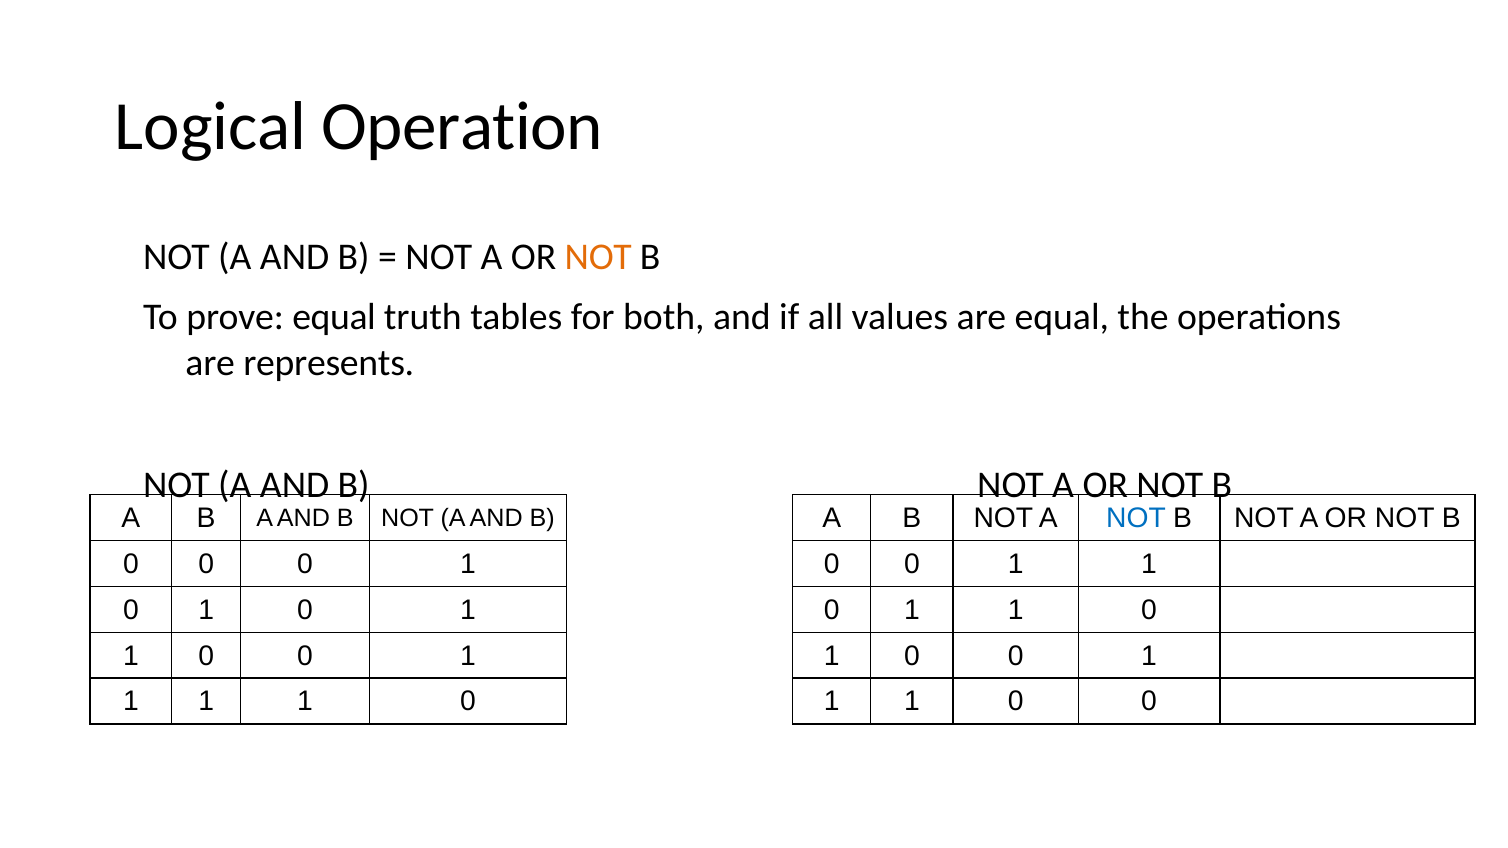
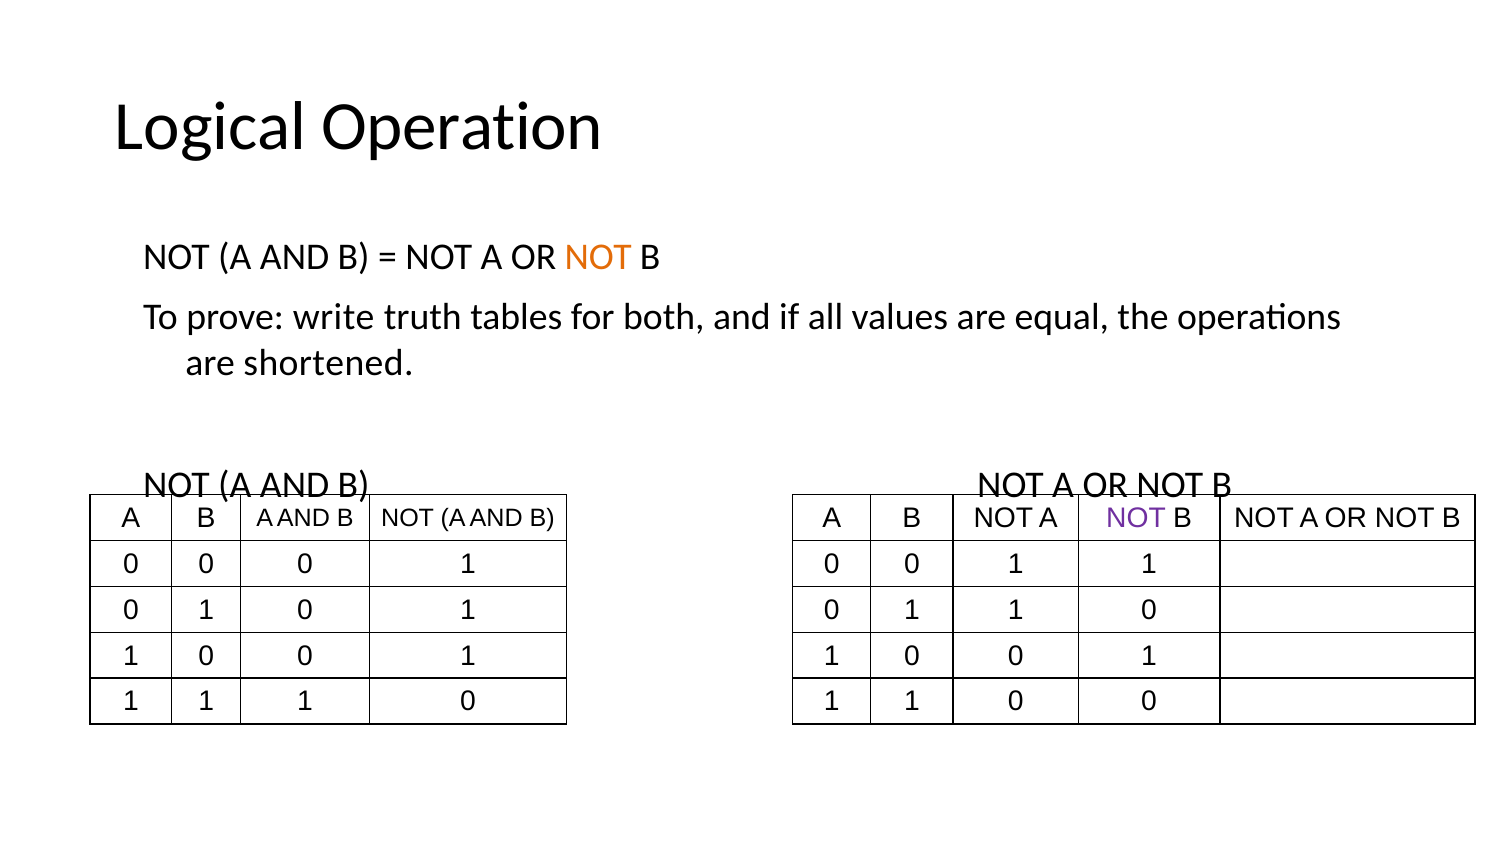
prove equal: equal -> write
represents: represents -> shortened
NOT at (1136, 518) colour: blue -> purple
